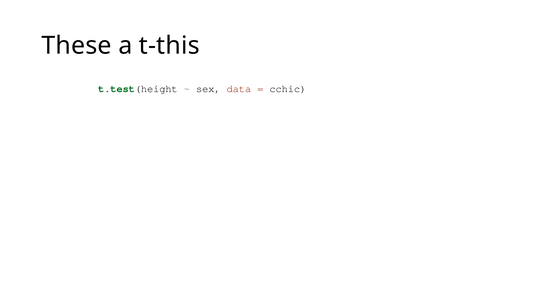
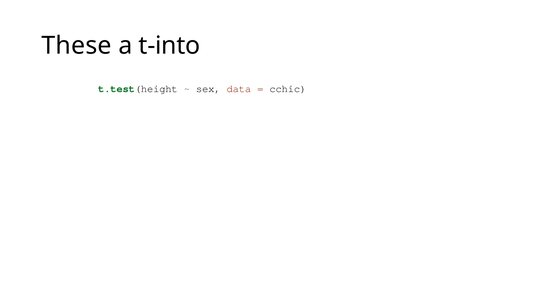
t-this: t-this -> t-into
